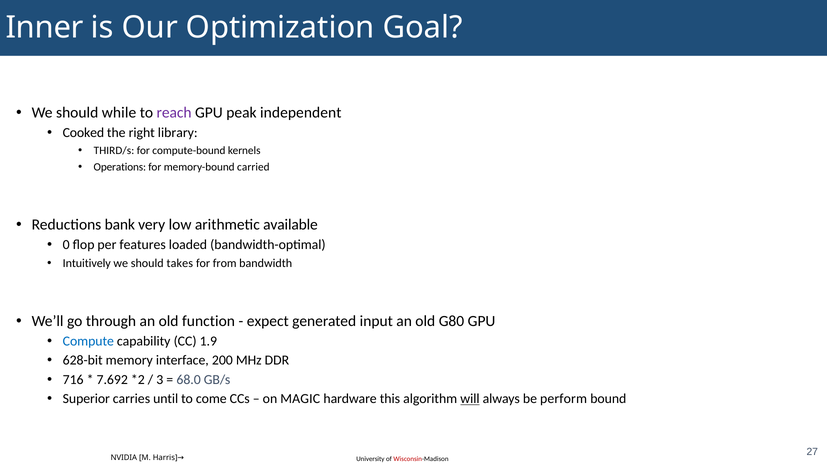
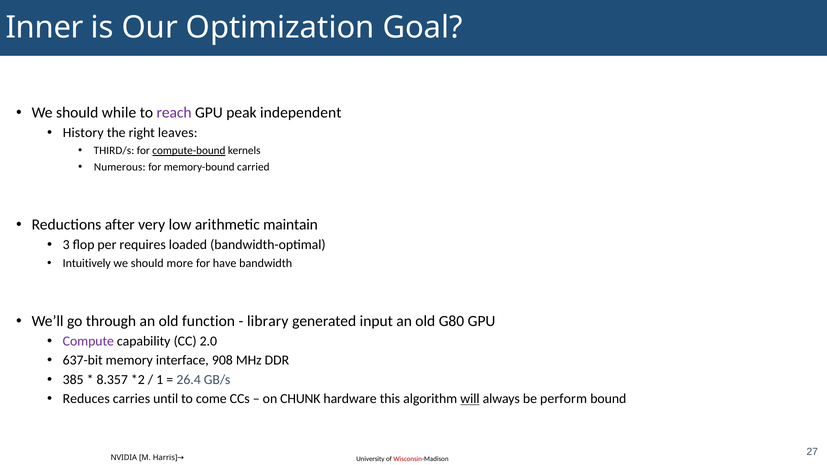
Cooked: Cooked -> History
library: library -> leaves
compute-bound underline: none -> present
Operations: Operations -> Numerous
bank: bank -> after
available: available -> maintain
0: 0 -> 3
features: features -> requires
takes: takes -> more
from: from -> have
expect: expect -> library
Compute colour: blue -> purple
1.9: 1.9 -> 2.0
628-bit: 628-bit -> 637-bit
200: 200 -> 908
716: 716 -> 385
7.692: 7.692 -> 8.357
3: 3 -> 1
68.0: 68.0 -> 26.4
Superior: Superior -> Reduces
MAGIC: MAGIC -> CHUNK
